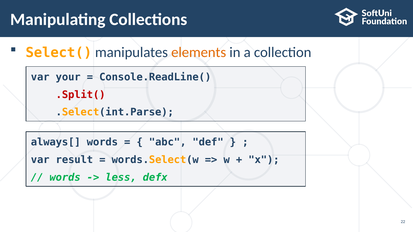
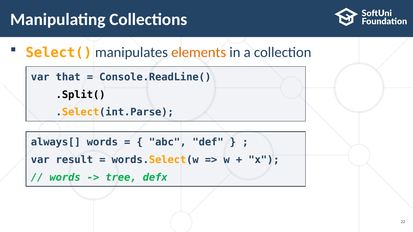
your: your -> that
.Split( colour: red -> black
less: less -> tree
